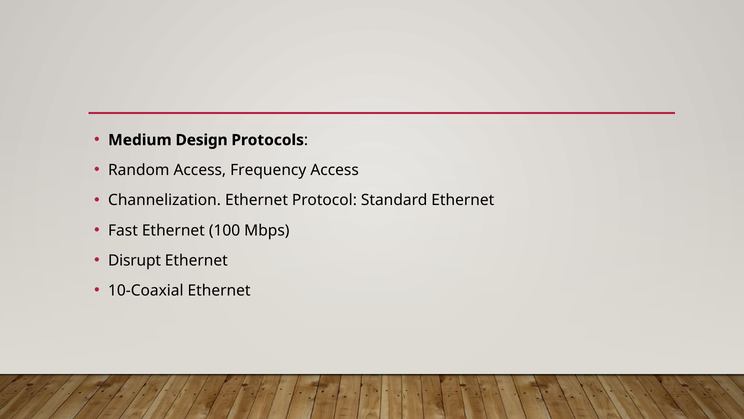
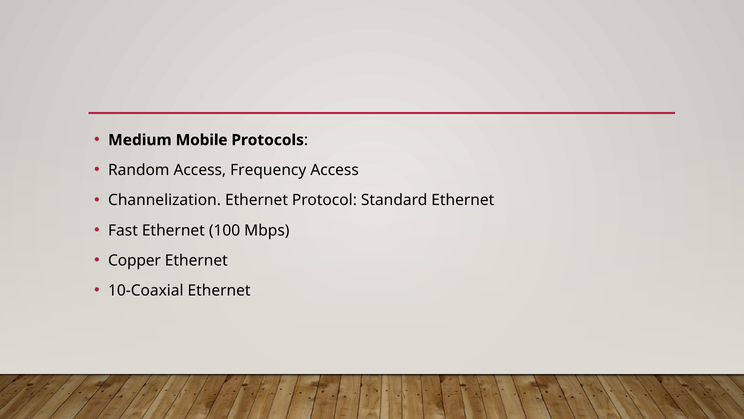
Design: Design -> Mobile
Disrupt: Disrupt -> Copper
